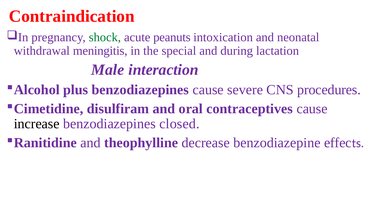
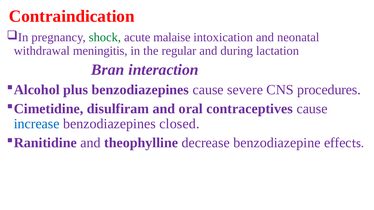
peanuts: peanuts -> malaise
special: special -> regular
Male: Male -> Bran
increase colour: black -> blue
